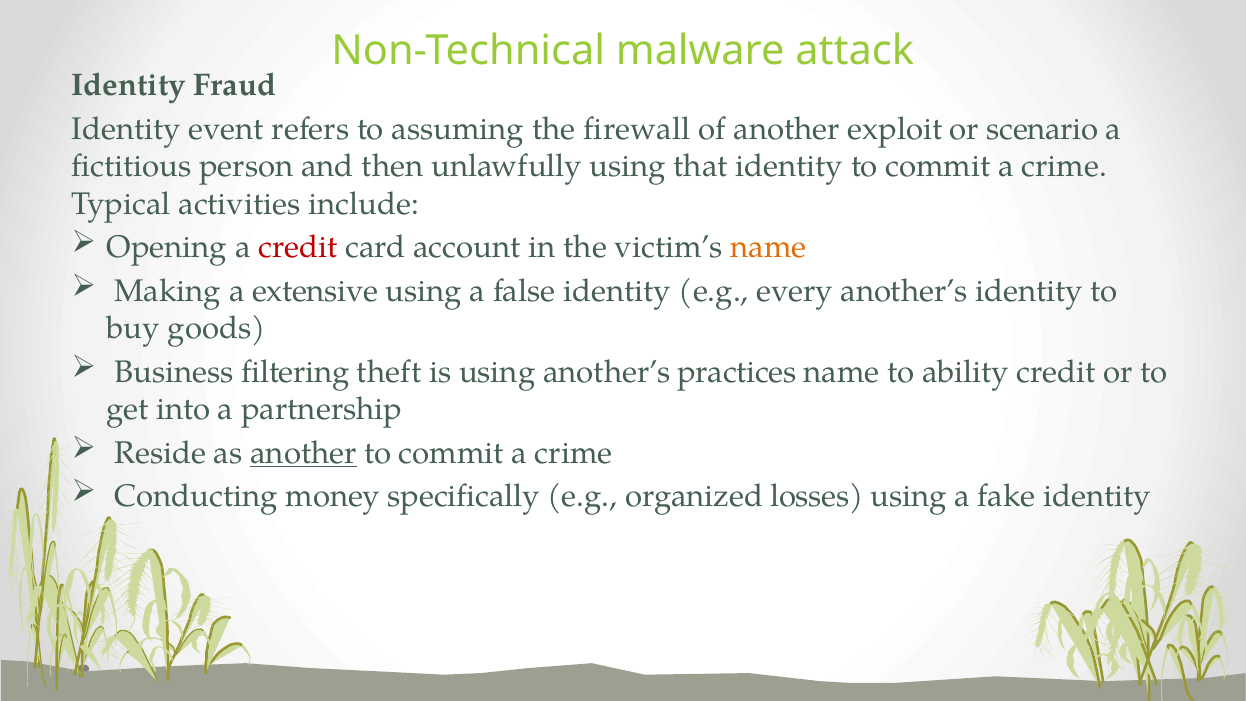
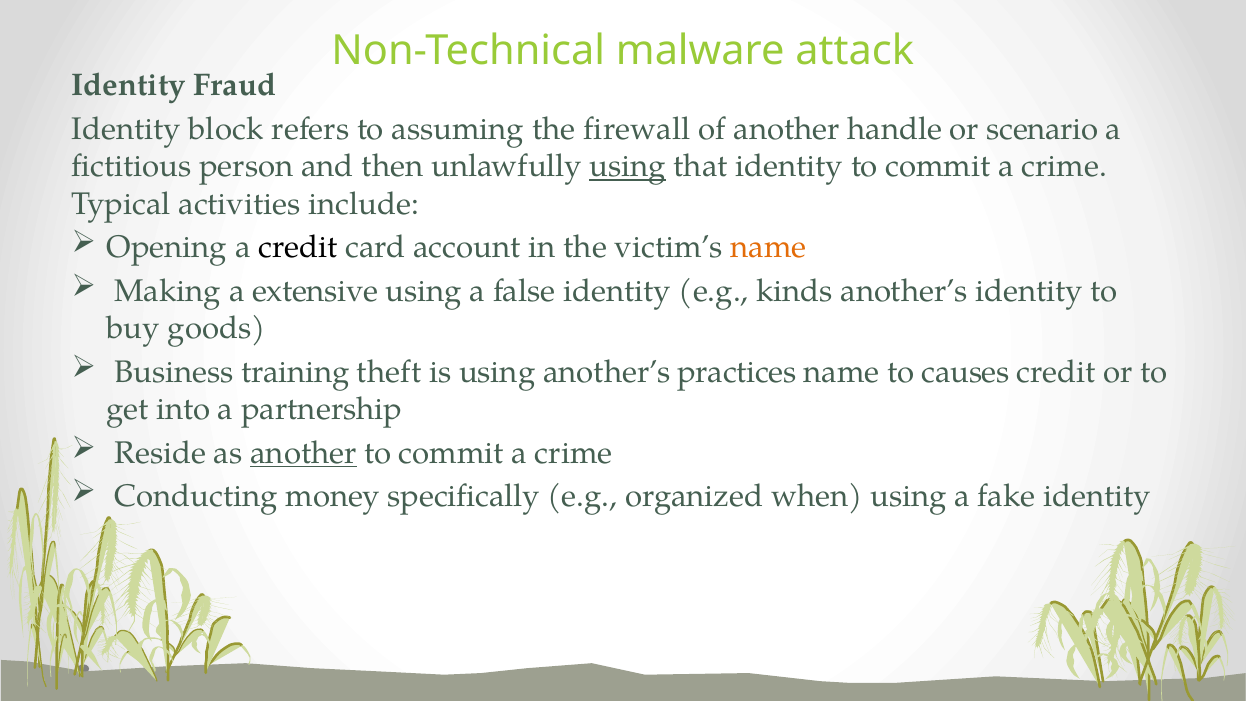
event: event -> block
exploit: exploit -> handle
using at (627, 166) underline: none -> present
credit at (298, 247) colour: red -> black
every: every -> kinds
filtering: filtering -> training
ability: ability -> causes
losses: losses -> when
